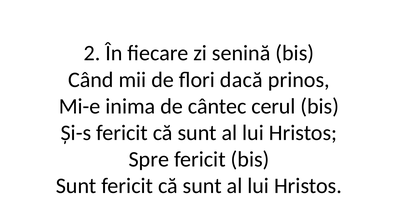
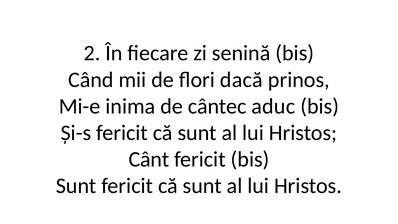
cerul: cerul -> aduc
Spre: Spre -> Cânt
